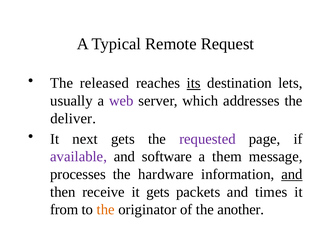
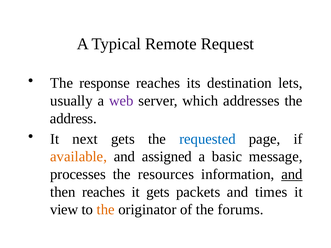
released: released -> response
its underline: present -> none
deliver: deliver -> address
requested colour: purple -> blue
available colour: purple -> orange
software: software -> assigned
them: them -> basic
hardware: hardware -> resources
then receive: receive -> reaches
from: from -> view
another: another -> forums
